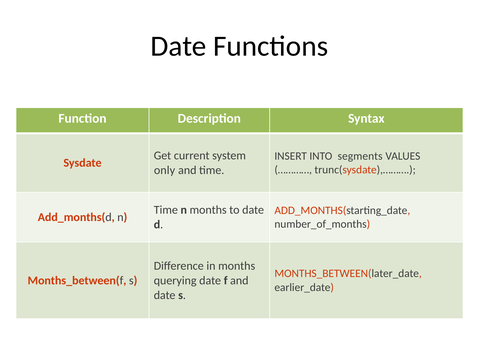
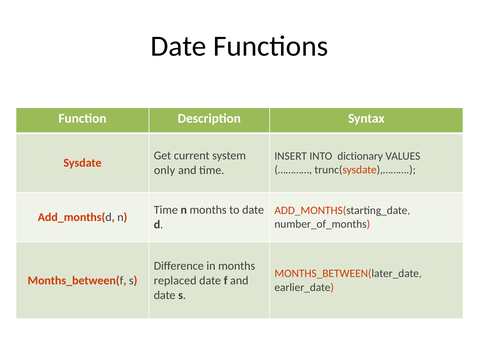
segments: segments -> dictionary
querying: querying -> replaced
